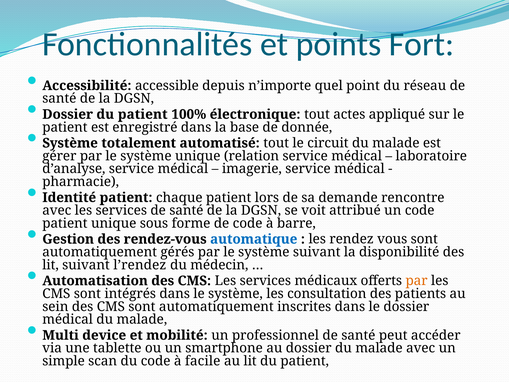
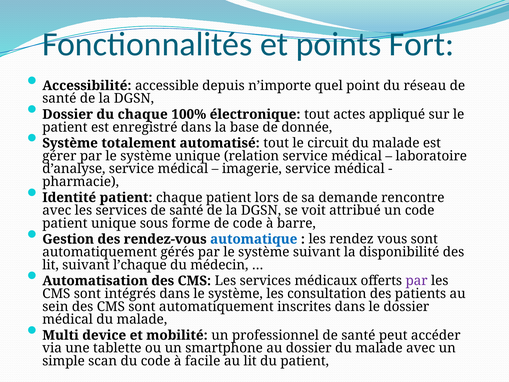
Dossier du patient: patient -> chaque
l’rendez: l’rendez -> l’chaque
par at (417, 281) colour: orange -> purple
